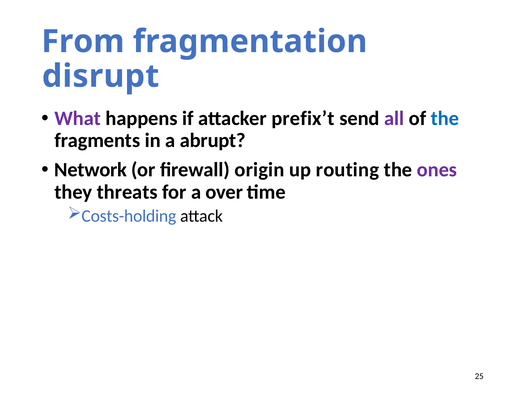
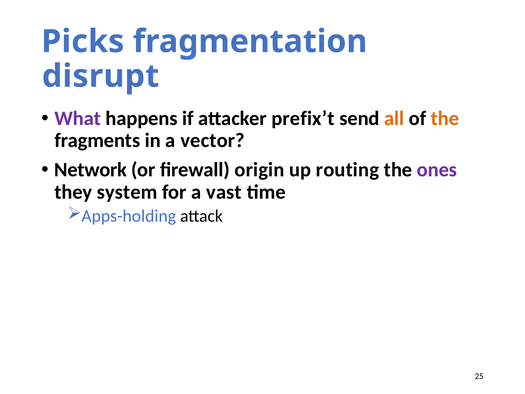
From: From -> Picks
all colour: purple -> orange
the at (445, 118) colour: blue -> orange
abrupt: abrupt -> vector
threats: threats -> system
over: over -> vast
Costs-holding: Costs-holding -> Apps-holding
